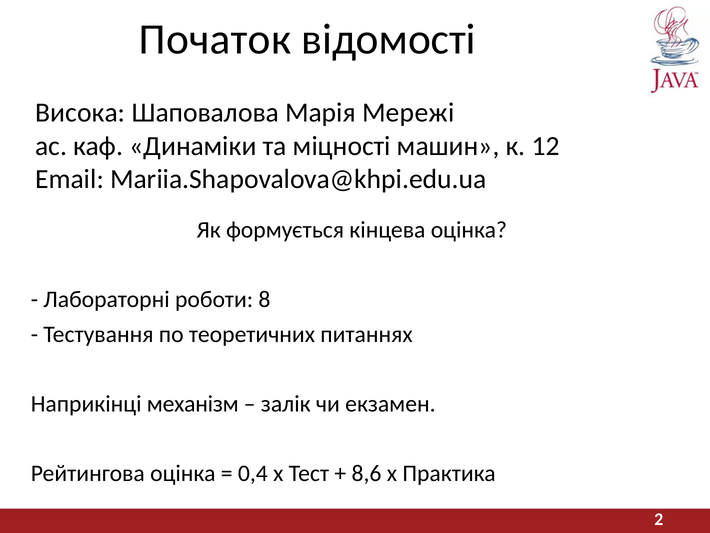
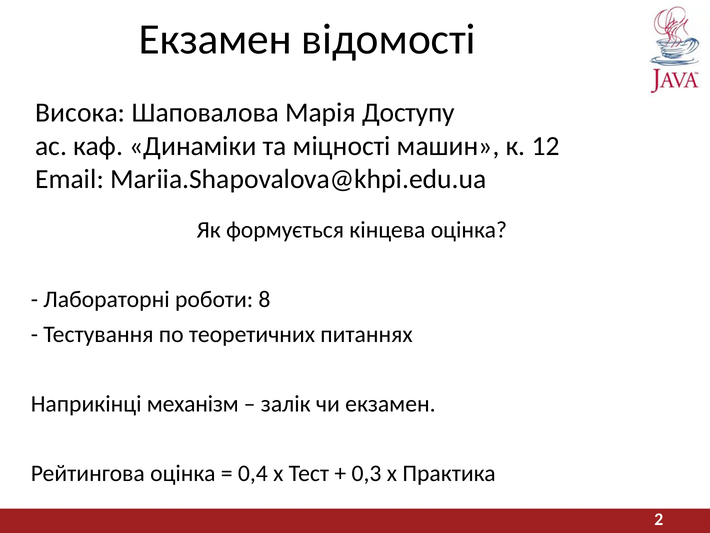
Початок at (215, 39): Початок -> Екзамен
Мережі: Мережі -> Доступу
8,6: 8,6 -> 0,3
